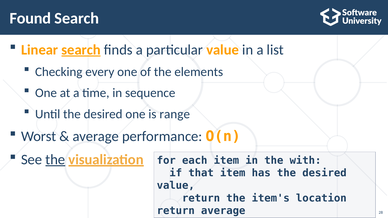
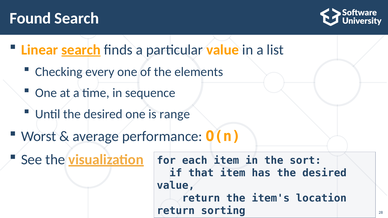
the at (55, 160) underline: present -> none
with: with -> sort
return average: average -> sorting
